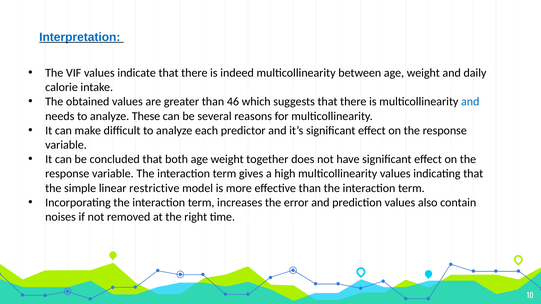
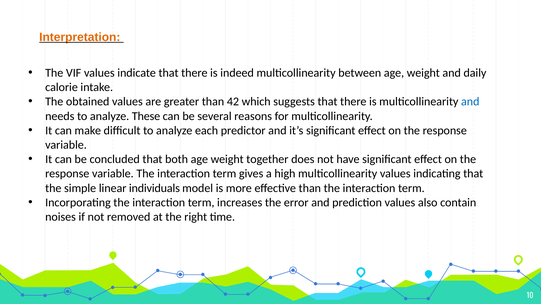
Interpretation colour: blue -> orange
46: 46 -> 42
restrictive: restrictive -> individuals
